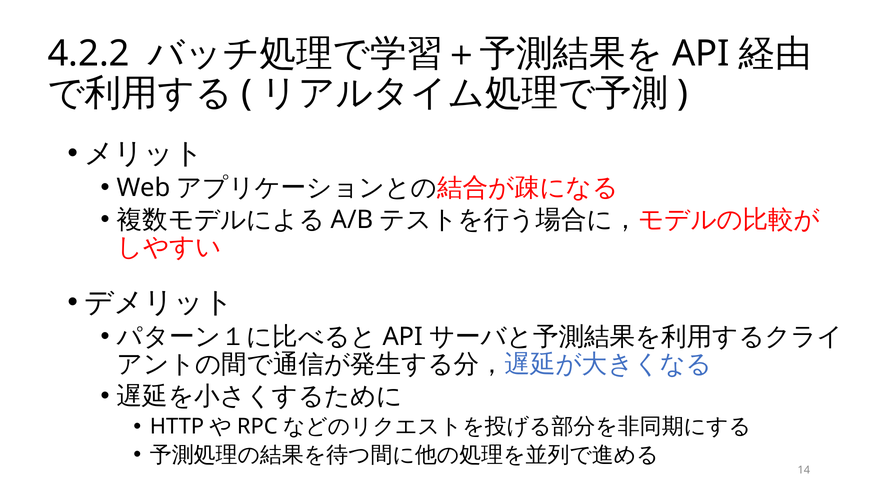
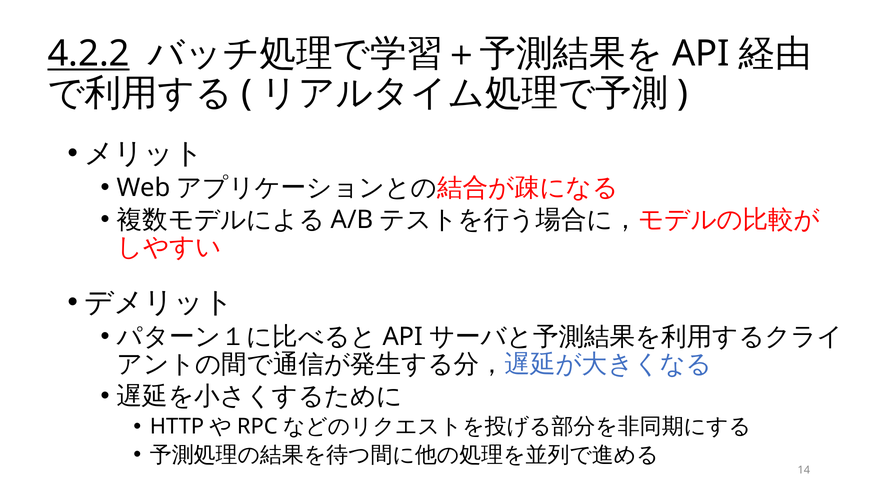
4.2.2 underline: none -> present
